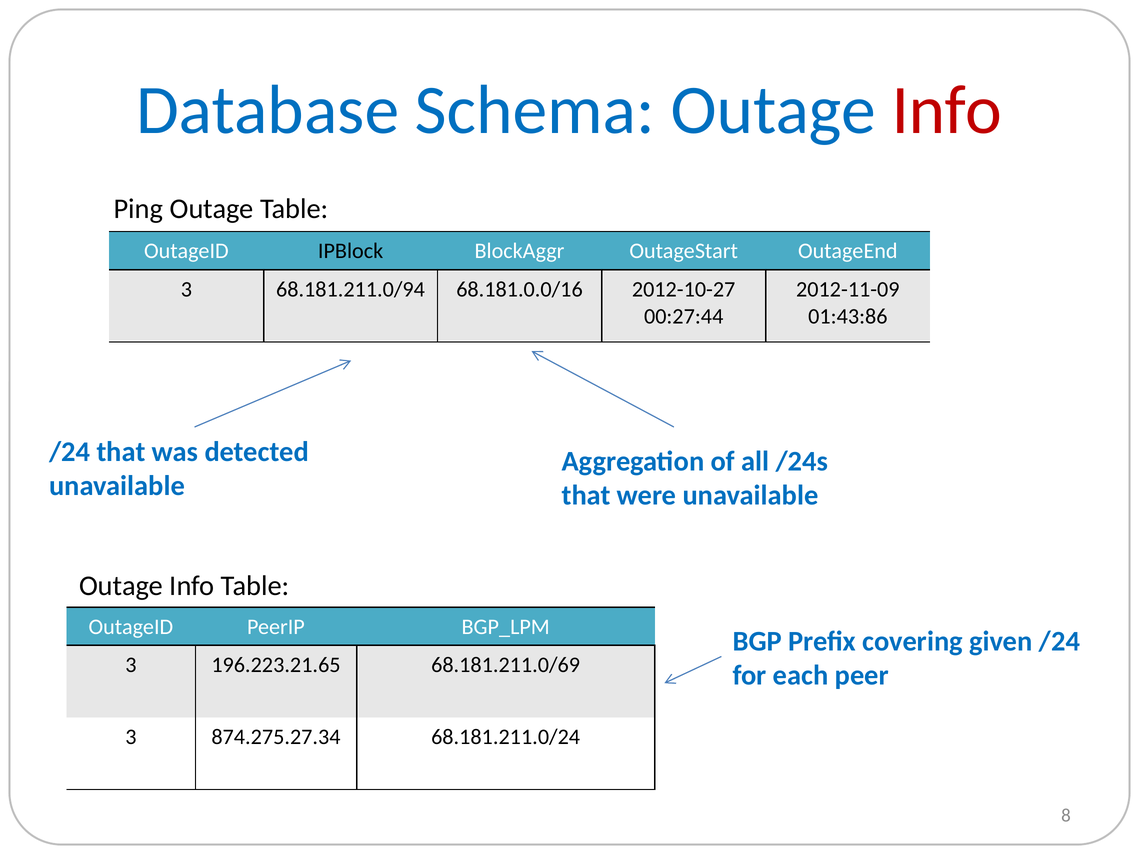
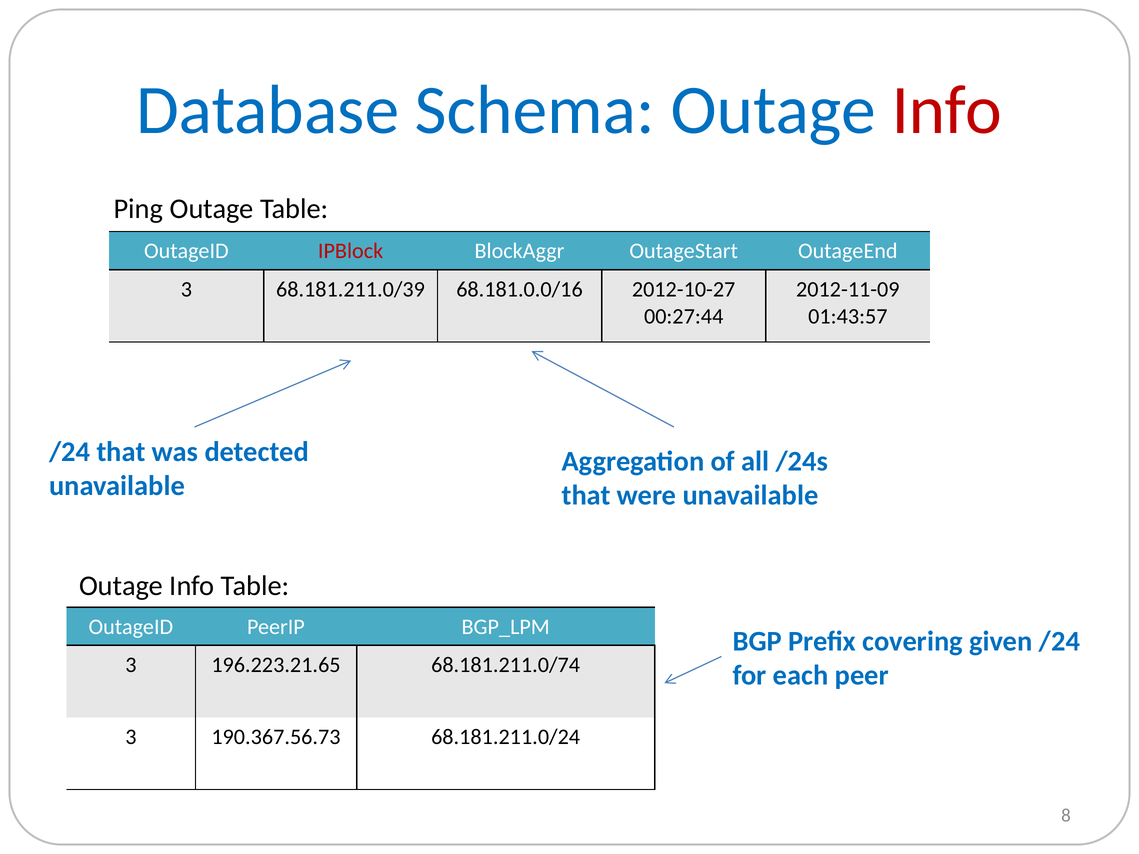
IPBlock colour: black -> red
68.181.211.0/94: 68.181.211.0/94 -> 68.181.211.0/39
01:43:86: 01:43:86 -> 01:43:57
68.181.211.0/69: 68.181.211.0/69 -> 68.181.211.0/74
874.275.27.34: 874.275.27.34 -> 190.367.56.73
